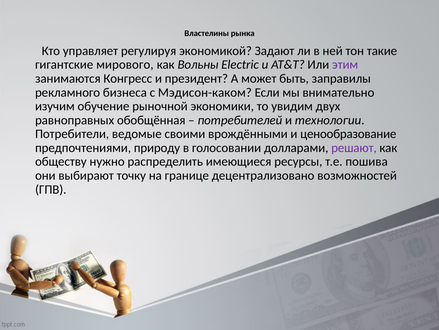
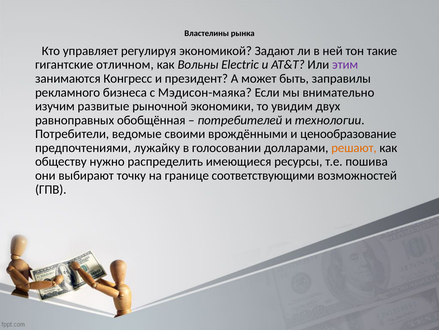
мирового: мирового -> отличном
Мэдисон-каком: Мэдисон-каком -> Мэдисон-маяка
обучение: обучение -> развитые
природу: природу -> лужайку
решают colour: purple -> orange
децентрализовано: децентрализовано -> соответствующими
